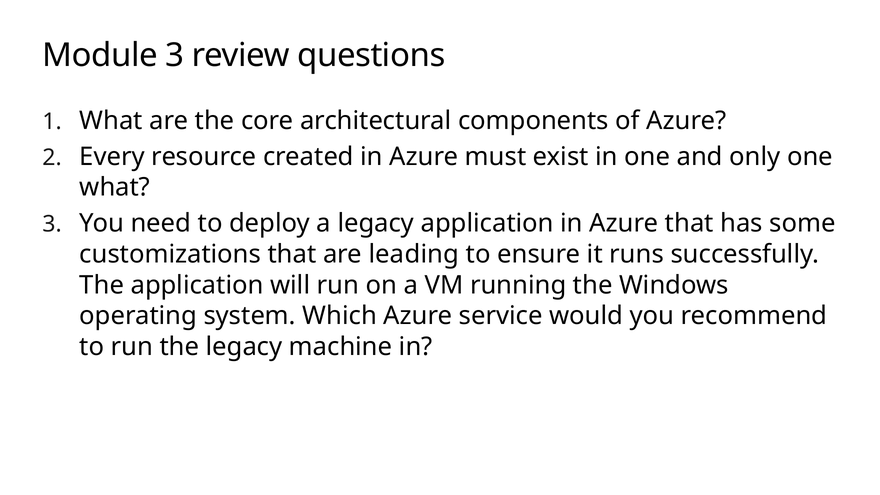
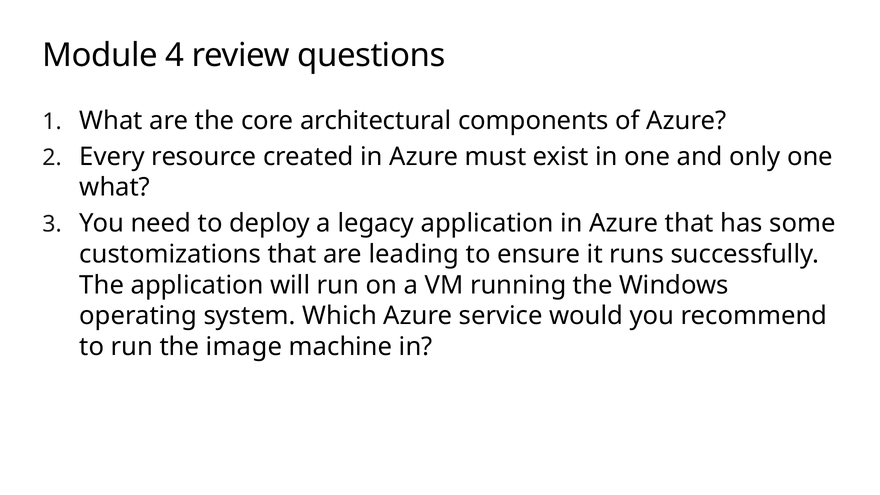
Module 3: 3 -> 4
the legacy: legacy -> image
